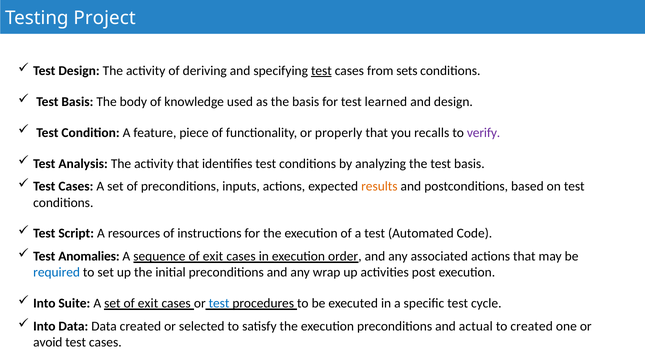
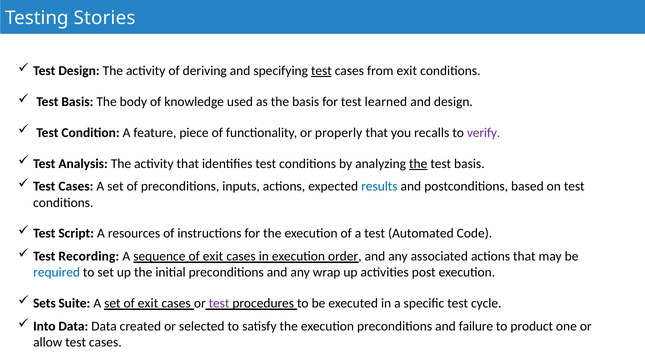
Project: Project -> Stories
from sets: sets -> exit
the at (418, 164) underline: none -> present
results colour: orange -> blue
Anomalies: Anomalies -> Recording
Into at (44, 303): Into -> Sets
test at (219, 303) colour: blue -> purple
actual: actual -> failure
to created: created -> product
avoid: avoid -> allow
